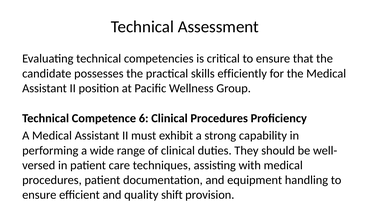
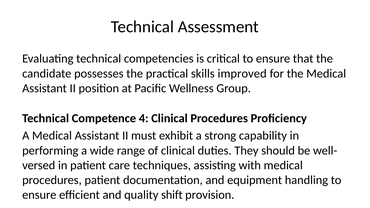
skills efficiently: efficiently -> improved
6 at (144, 118): 6 -> 4
